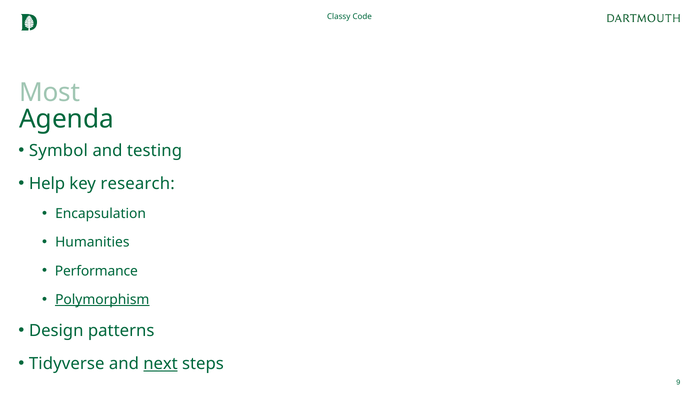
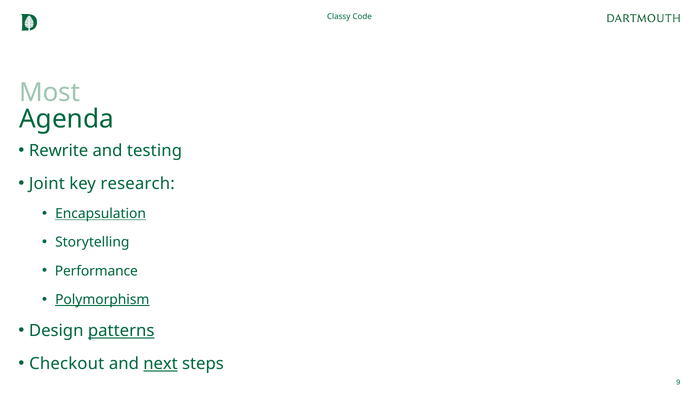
Symbol: Symbol -> Rewrite
Help: Help -> Joint
Encapsulation underline: none -> present
Humanities: Humanities -> Storytelling
patterns underline: none -> present
Tidyverse: Tidyverse -> Checkout
